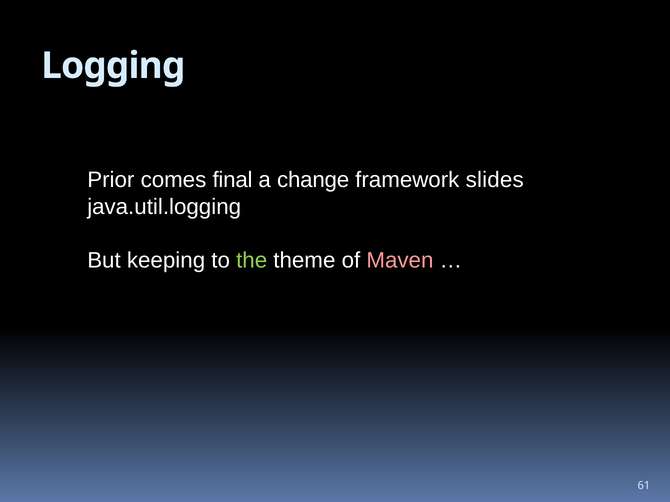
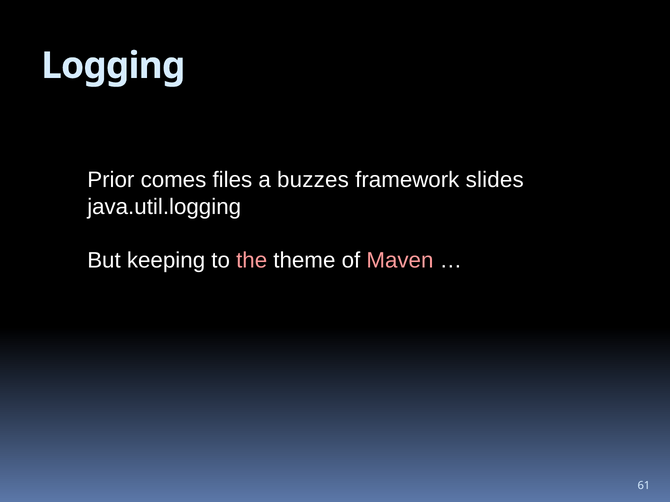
final: final -> files
change: change -> buzzes
the colour: light green -> pink
